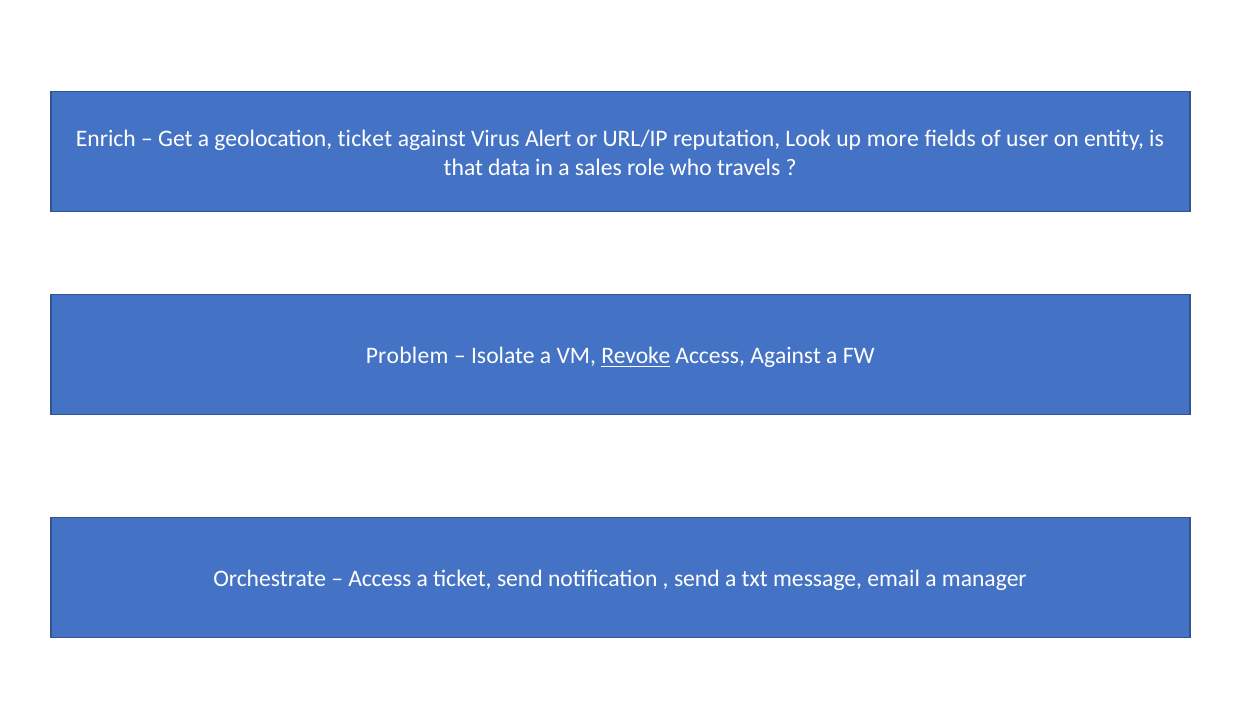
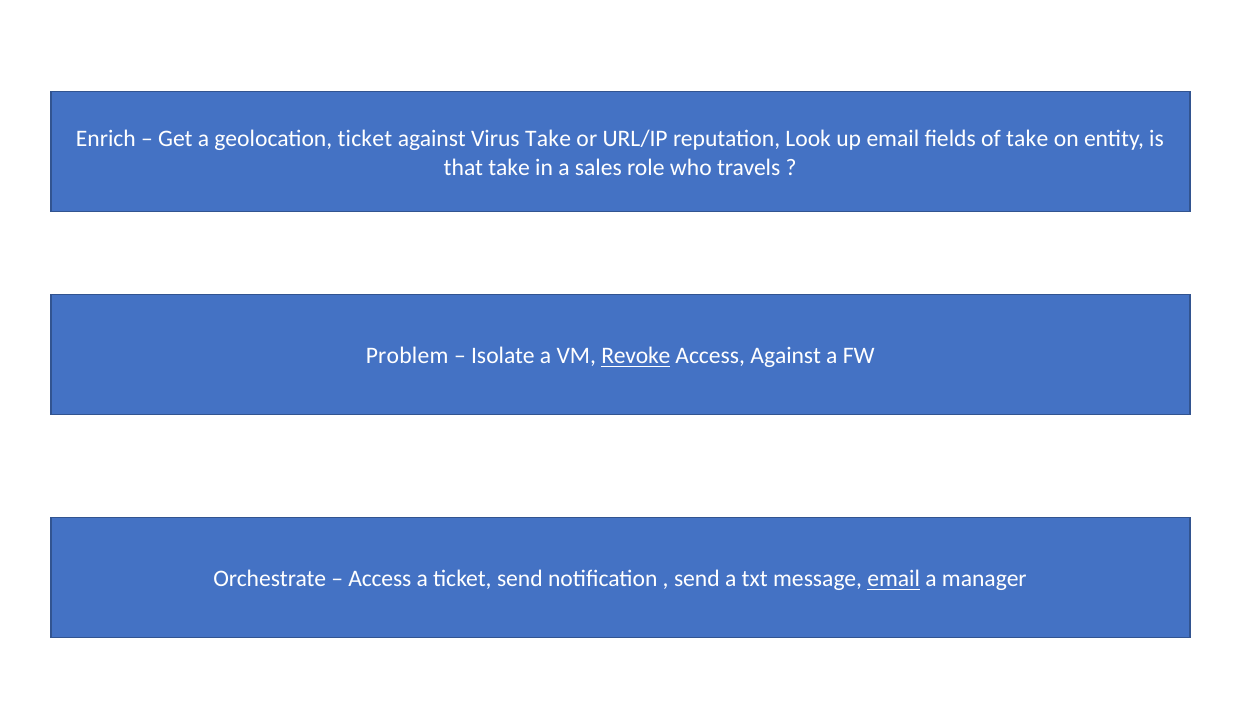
Virus Alert: Alert -> Take
up more: more -> email
of user: user -> take
that data: data -> take
email at (894, 579) underline: none -> present
